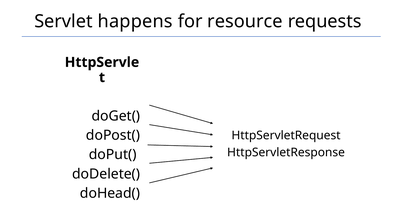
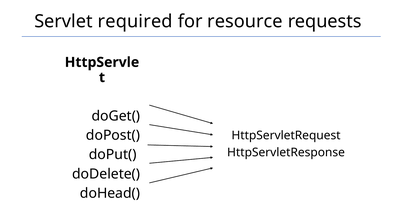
happens: happens -> required
